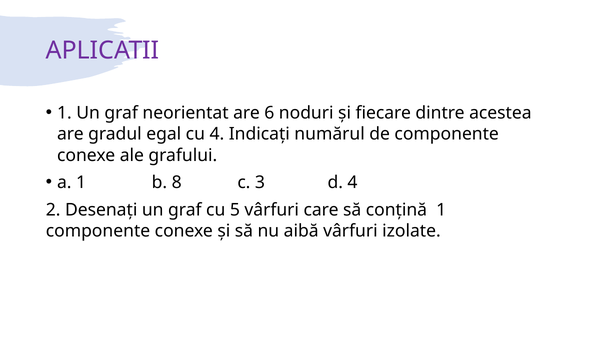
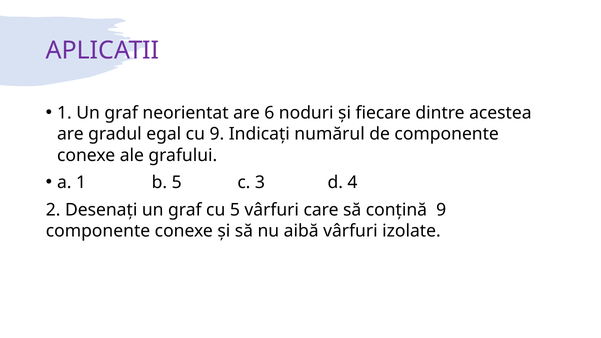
cu 4: 4 -> 9
b 8: 8 -> 5
conțină 1: 1 -> 9
